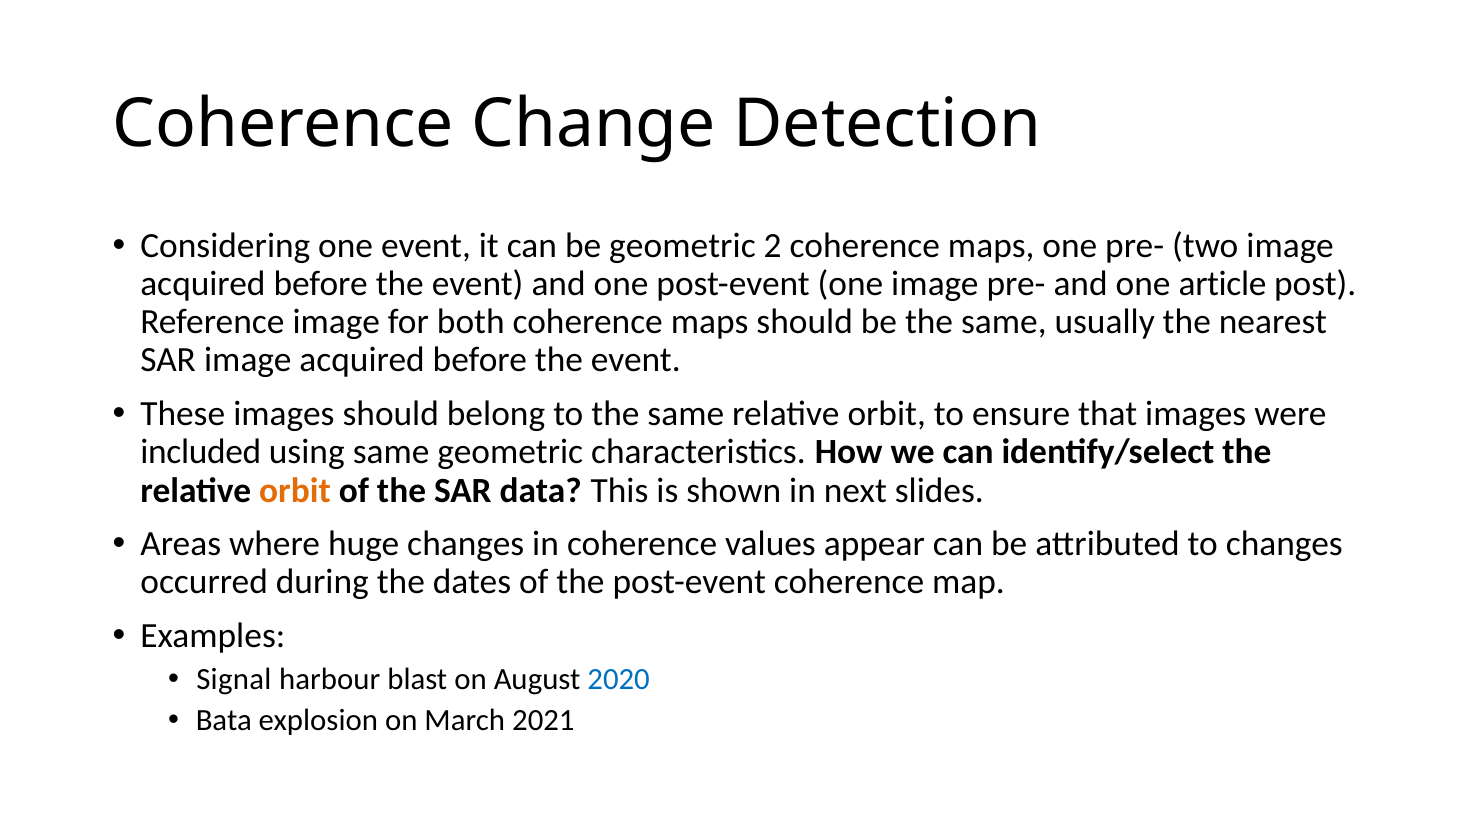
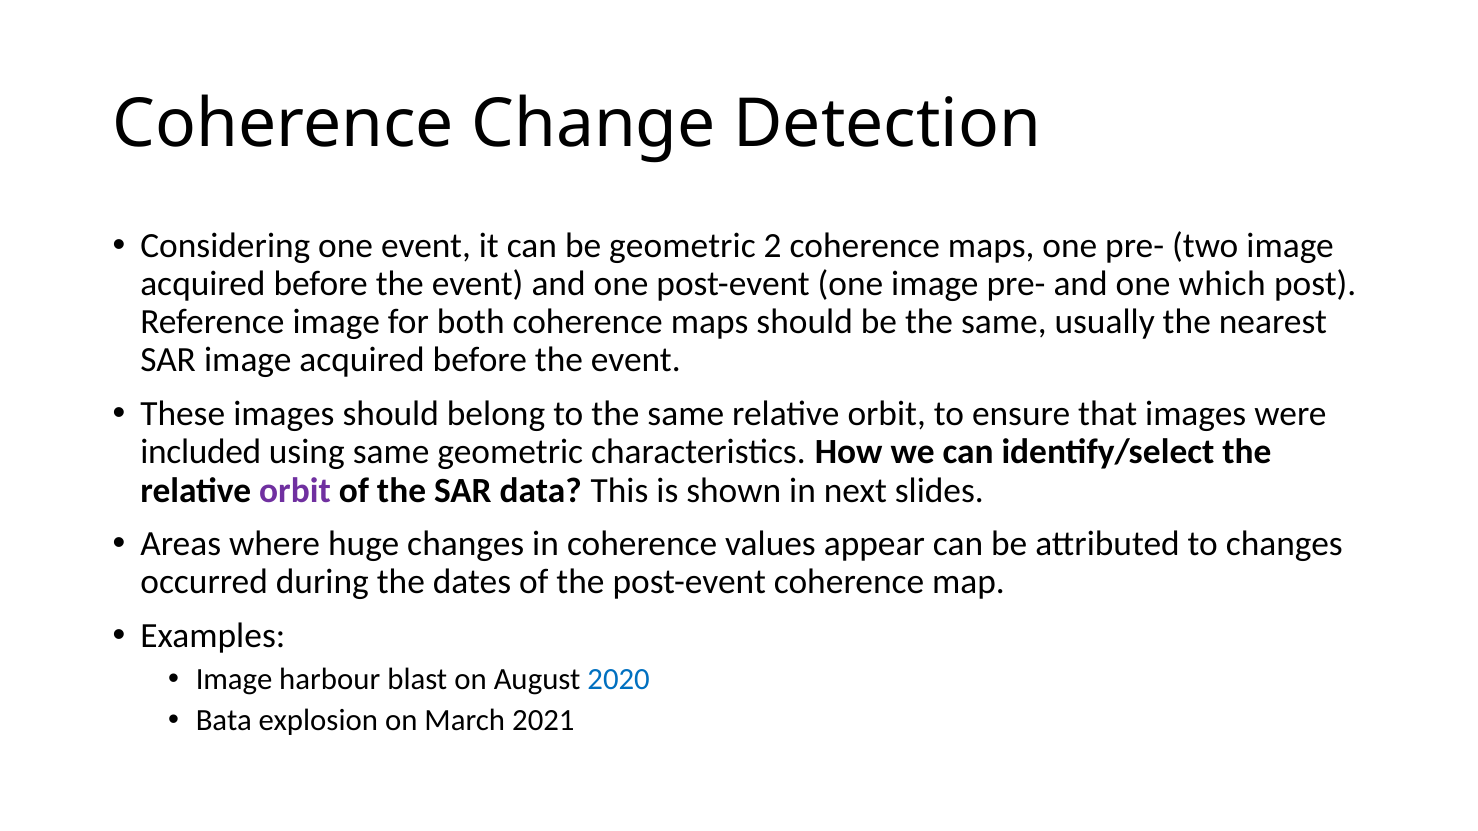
article: article -> which
orbit at (295, 491) colour: orange -> purple
Signal at (234, 679): Signal -> Image
